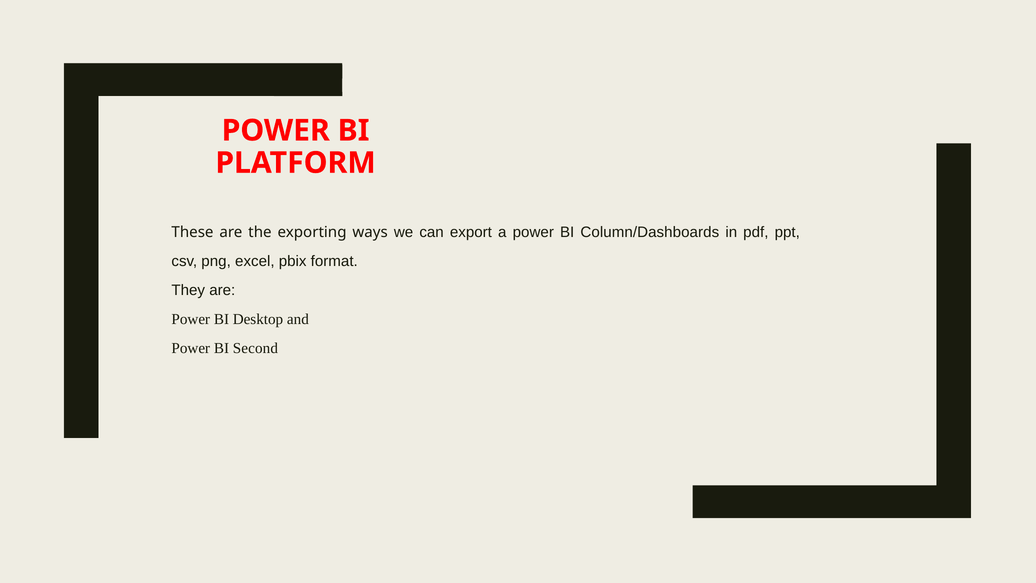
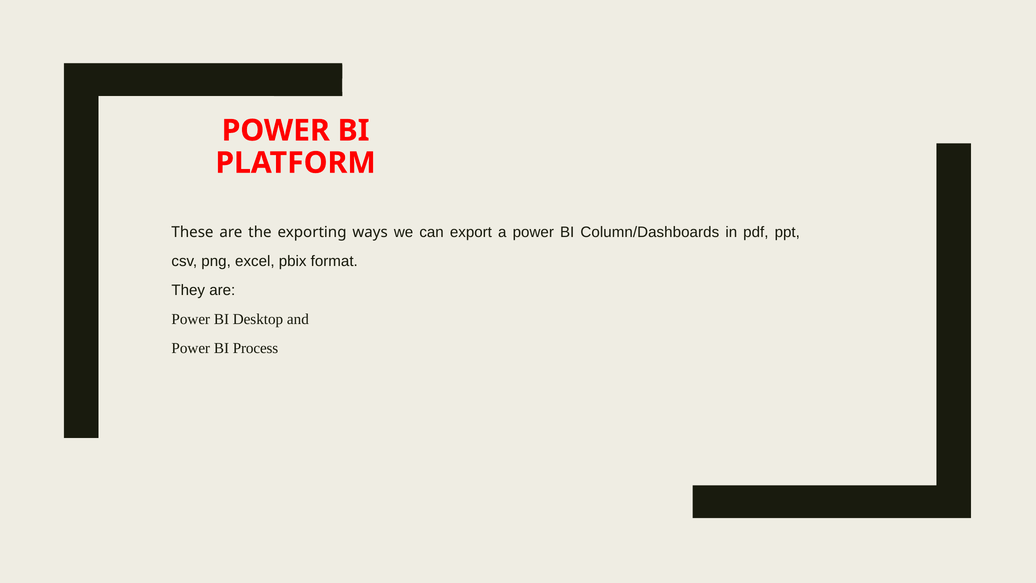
Second: Second -> Process
